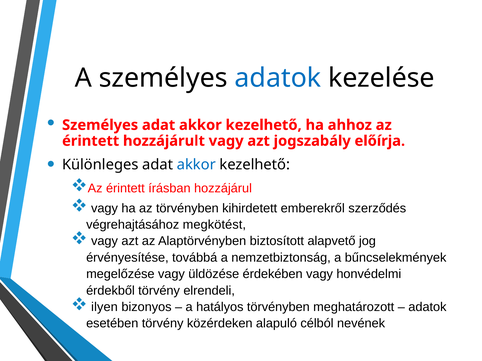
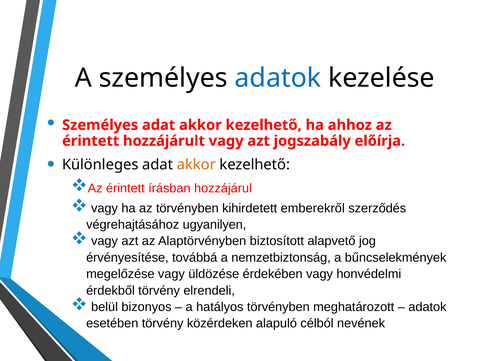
akkor at (196, 165) colour: blue -> orange
megkötést: megkötést -> ugyanilyen
ilyen: ilyen -> belül
